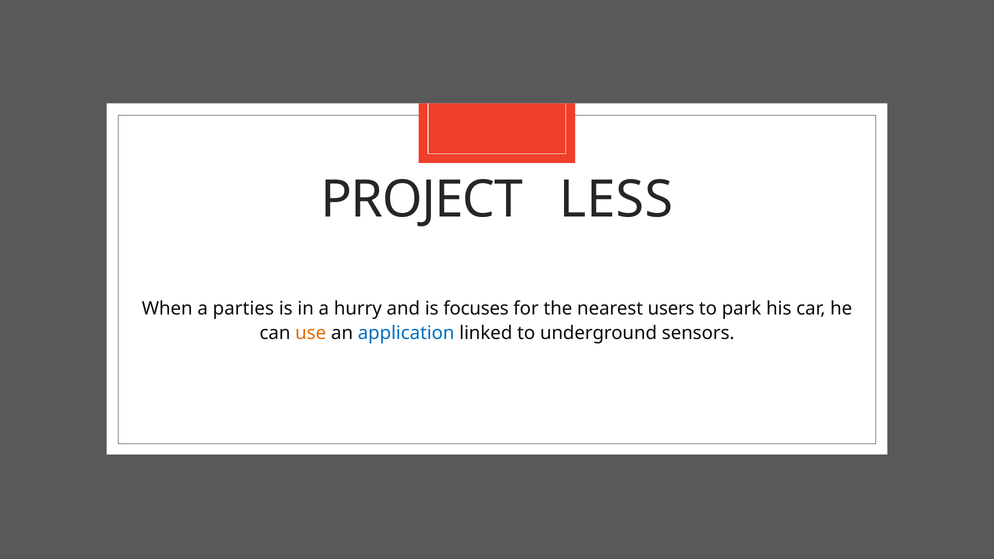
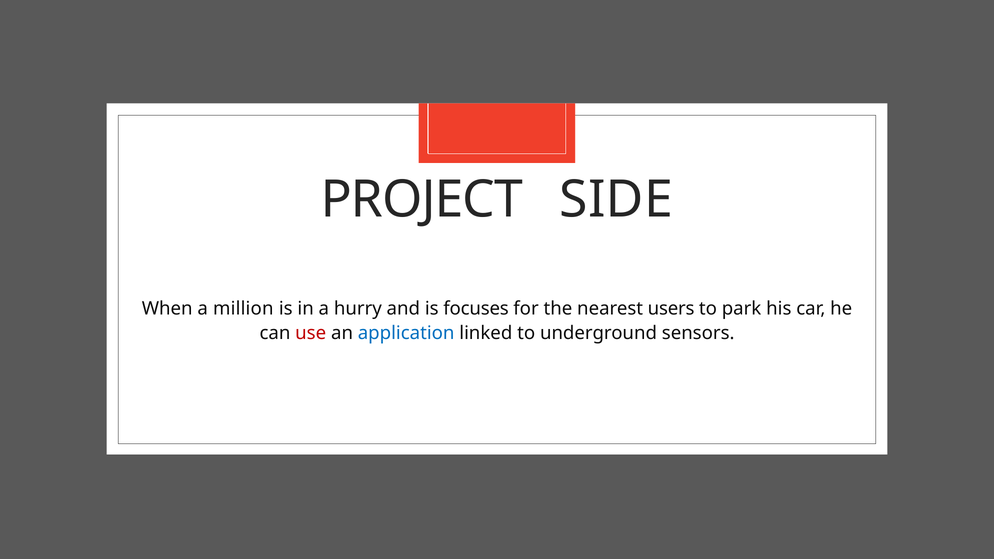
LESS: LESS -> SIDE
parties: parties -> million
use colour: orange -> red
